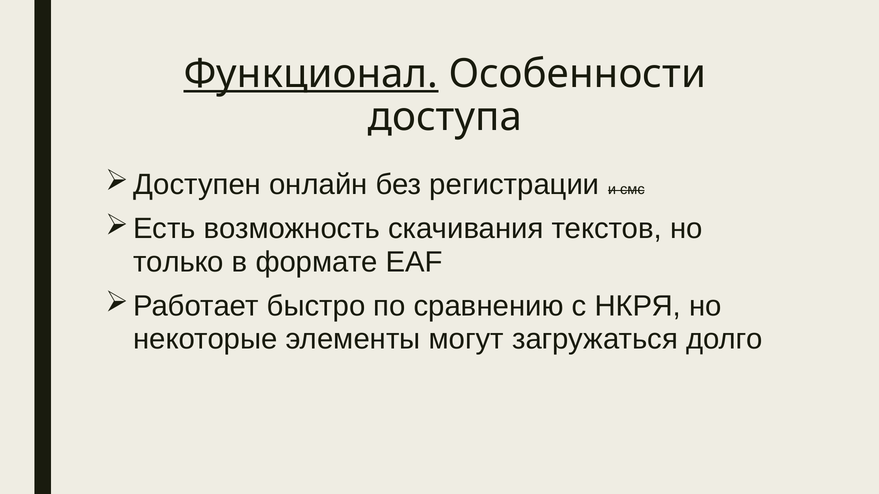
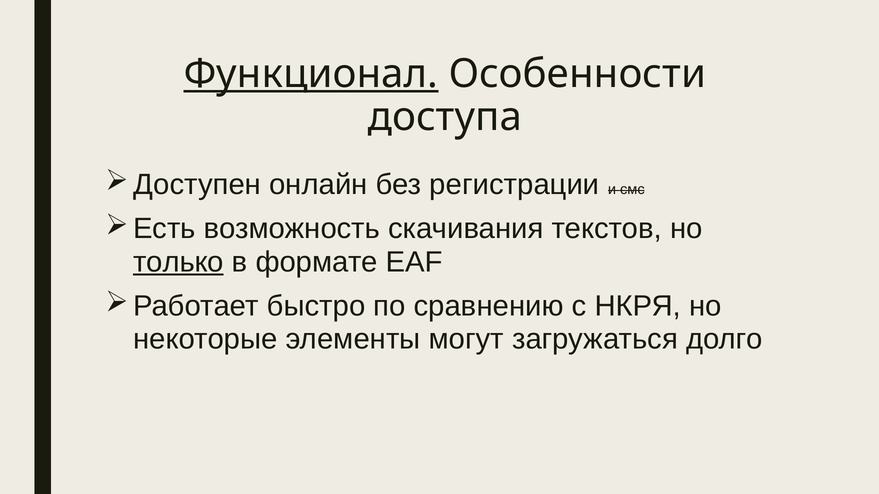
только underline: none -> present
